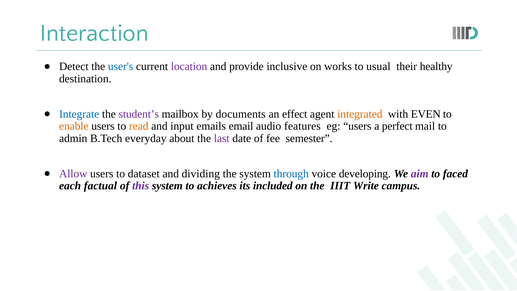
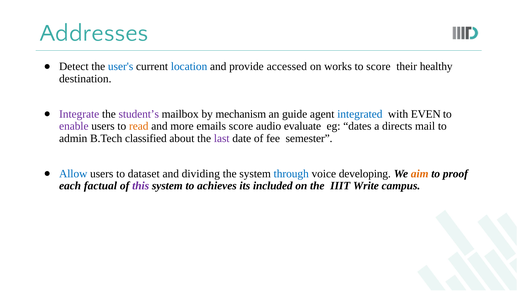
Interaction: Interaction -> Addresses
location colour: purple -> blue
inclusive: inclusive -> accessed
to usual: usual -> score
Integrate colour: blue -> purple
documents: documents -> mechanism
effect: effect -> guide
integrated colour: orange -> blue
enable colour: orange -> purple
input: input -> more
emails email: email -> score
features: features -> evaluate
eg users: users -> dates
perfect: perfect -> directs
everyday: everyday -> classified
Allow colour: purple -> blue
aim colour: purple -> orange
faced: faced -> proof
